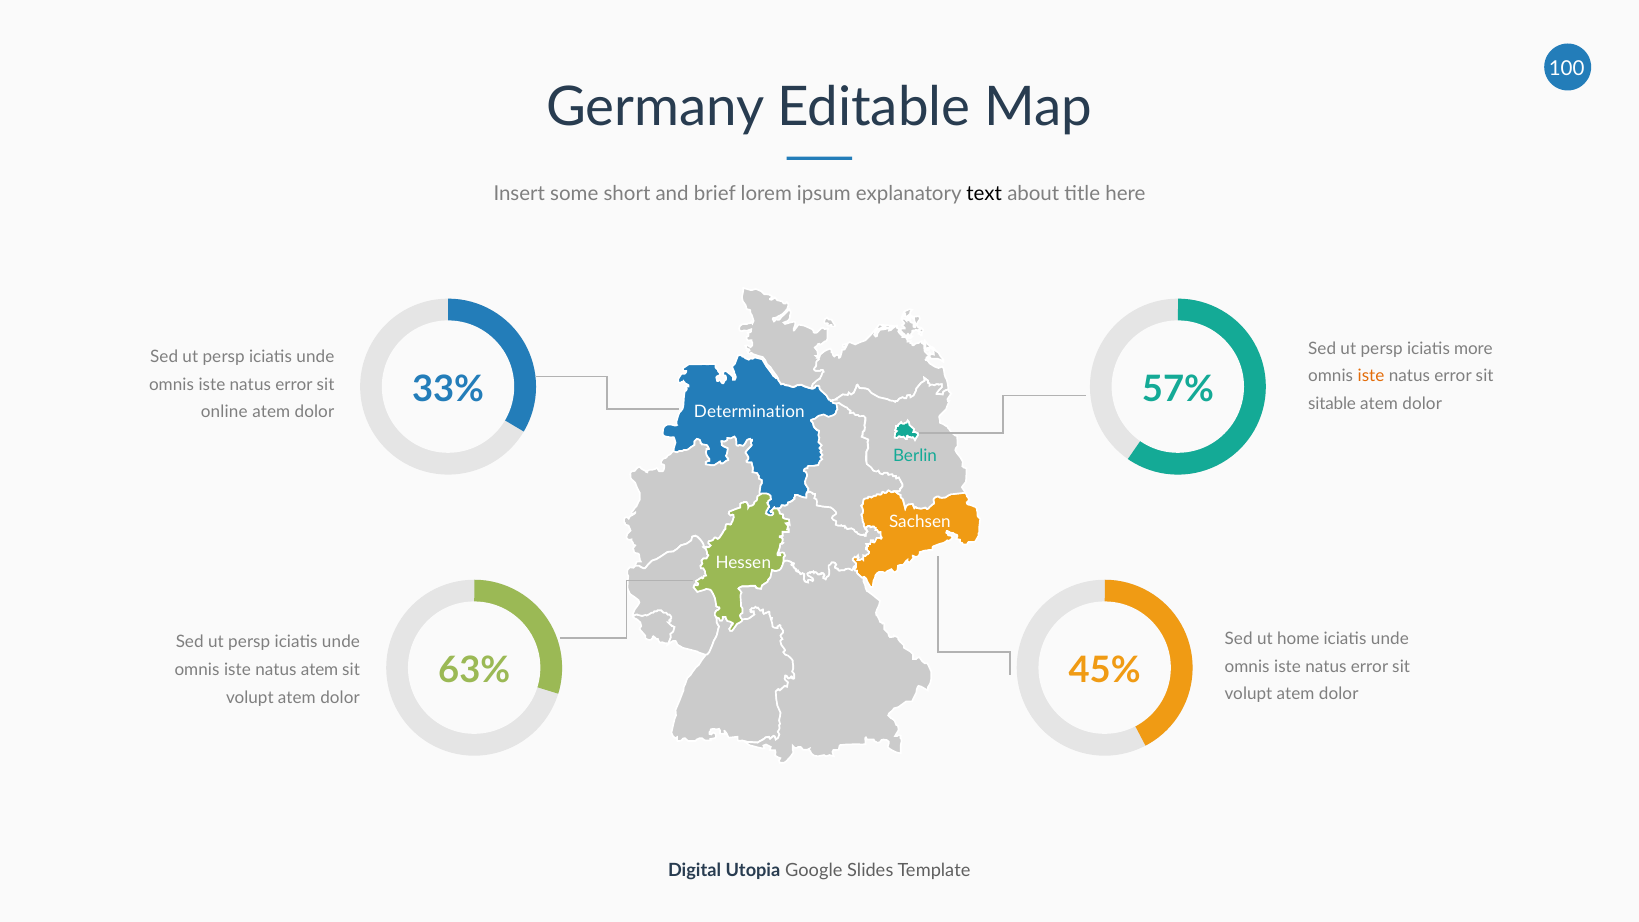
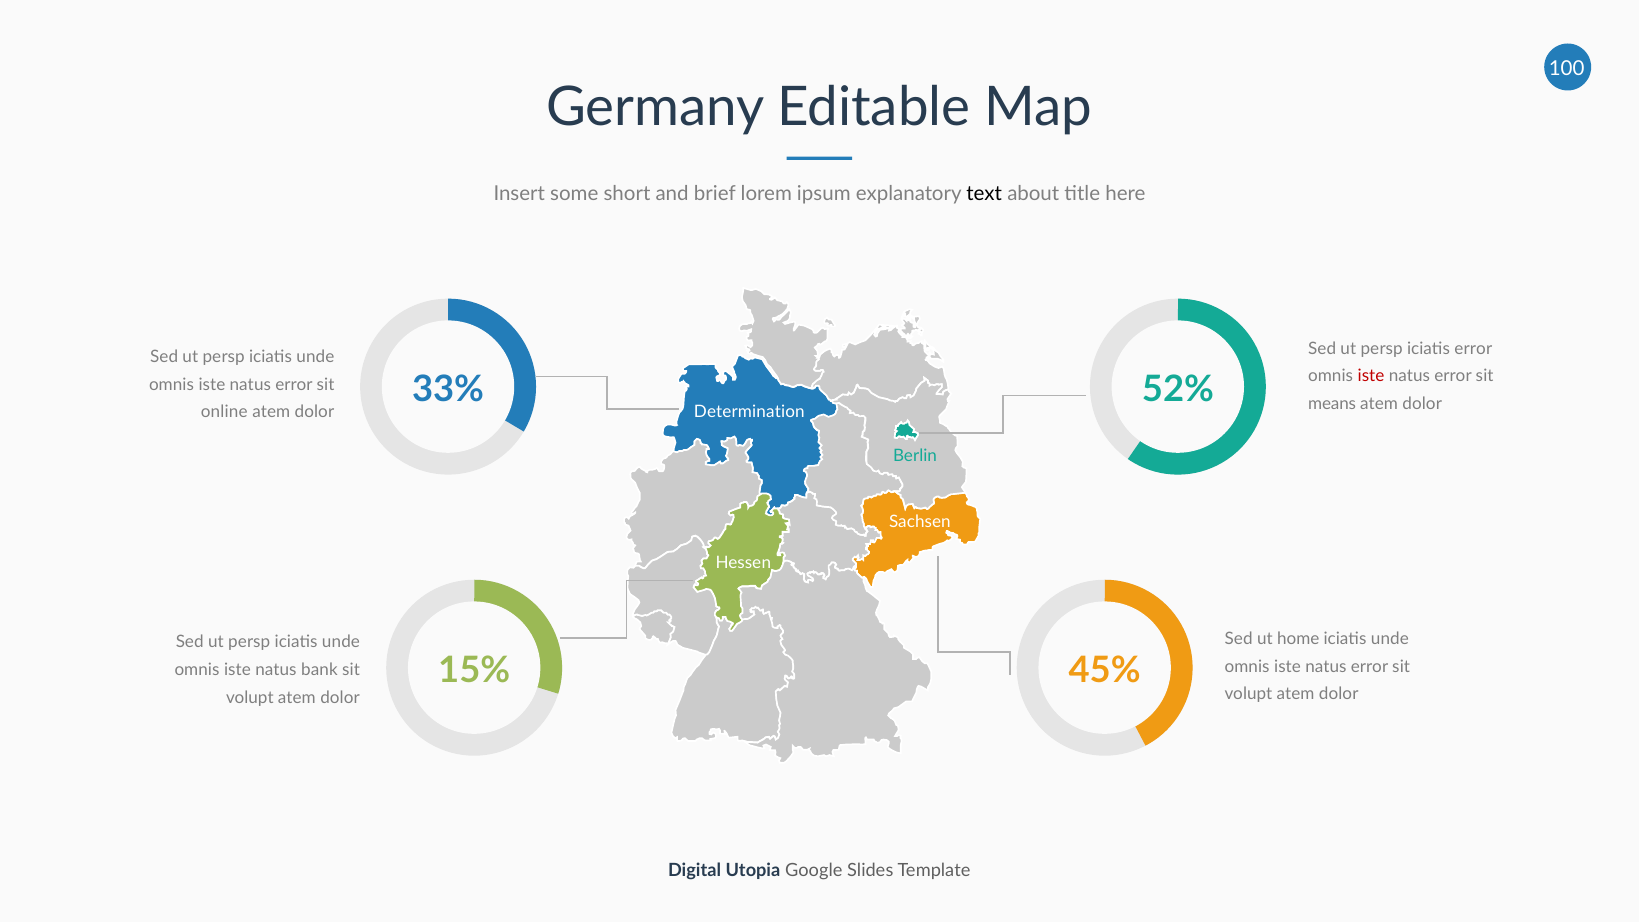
iciatis more: more -> error
iste at (1371, 376) colour: orange -> red
57%: 57% -> 52%
sitable: sitable -> means
63%: 63% -> 15%
natus atem: atem -> bank
